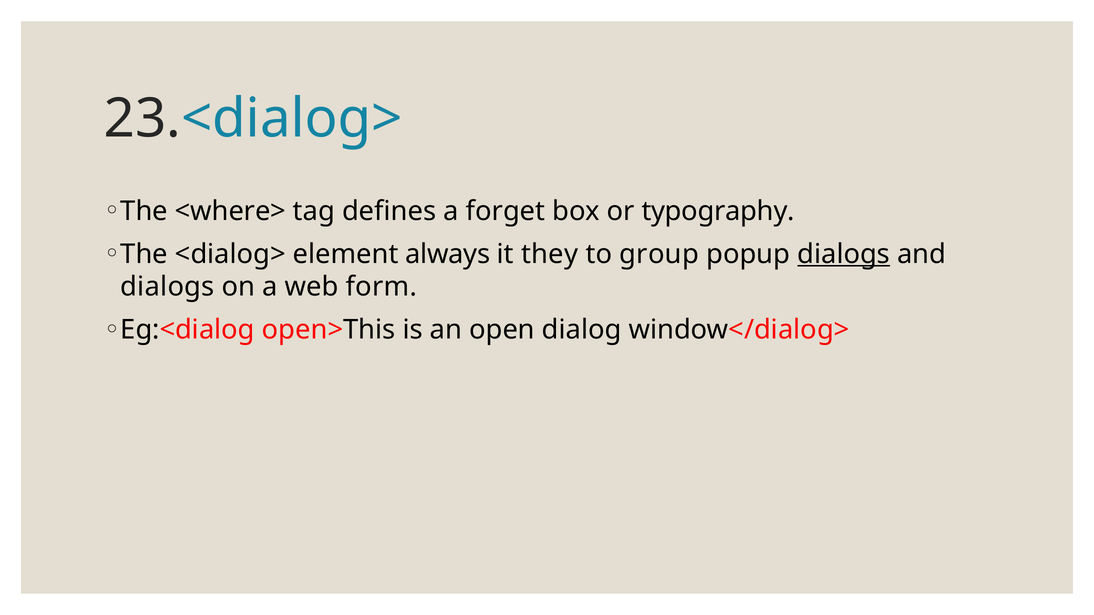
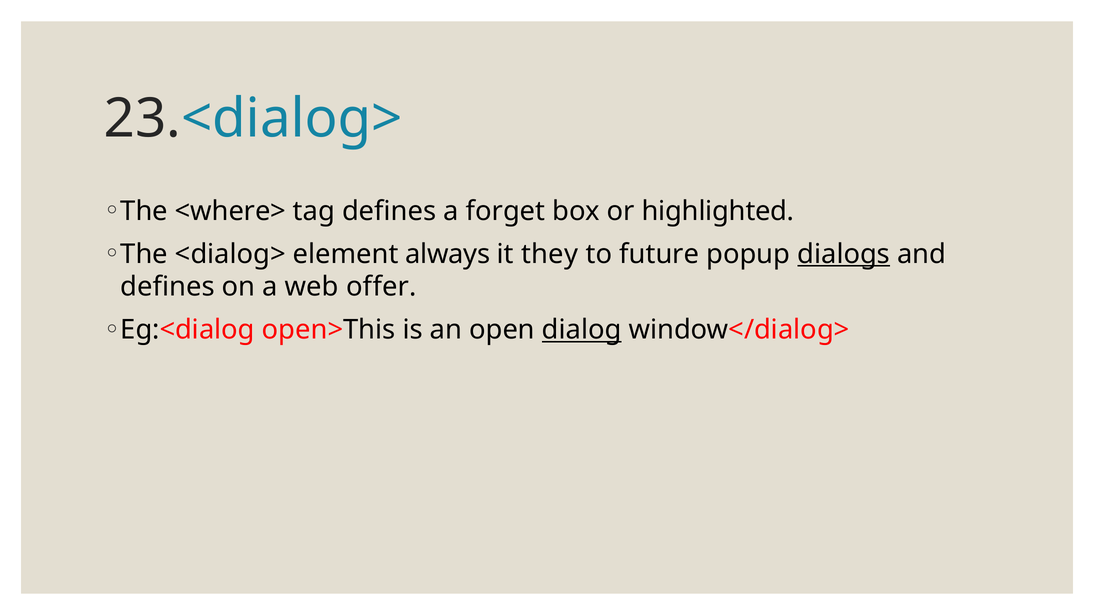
typography: typography -> highlighted
group: group -> future
dialogs at (167, 287): dialogs -> defines
form: form -> offer
dialog underline: none -> present
